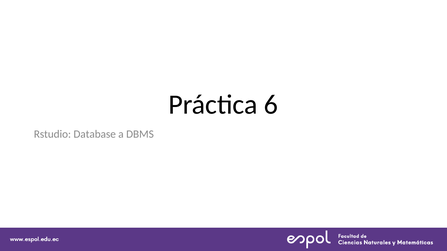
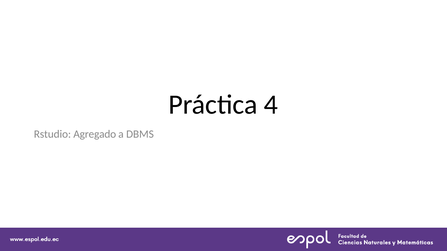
6: 6 -> 4
Database: Database -> Agregado
